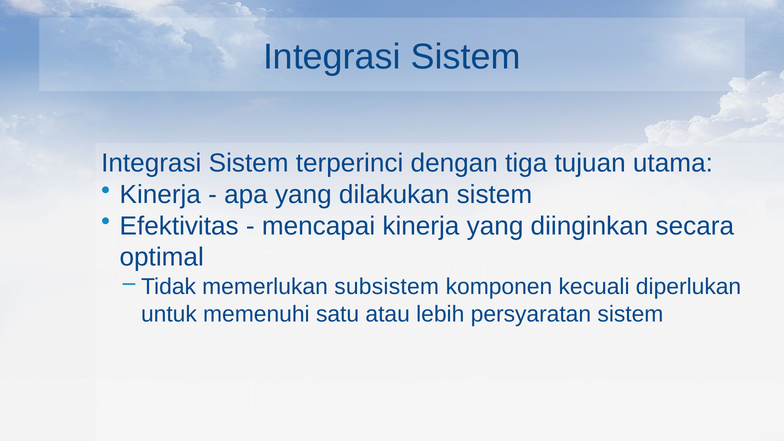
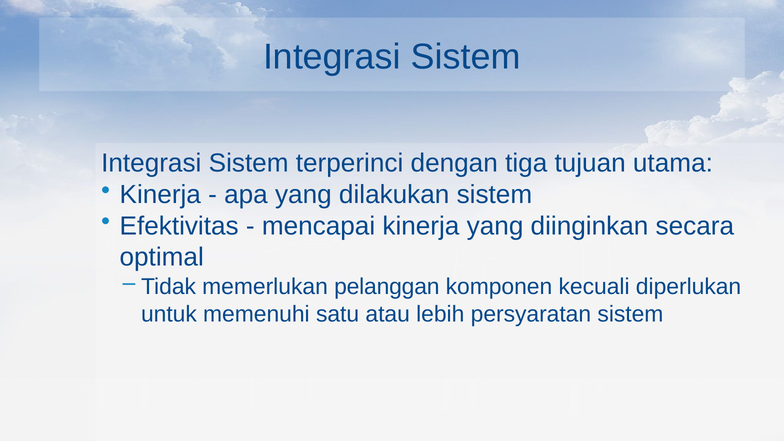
subsistem: subsistem -> pelanggan
